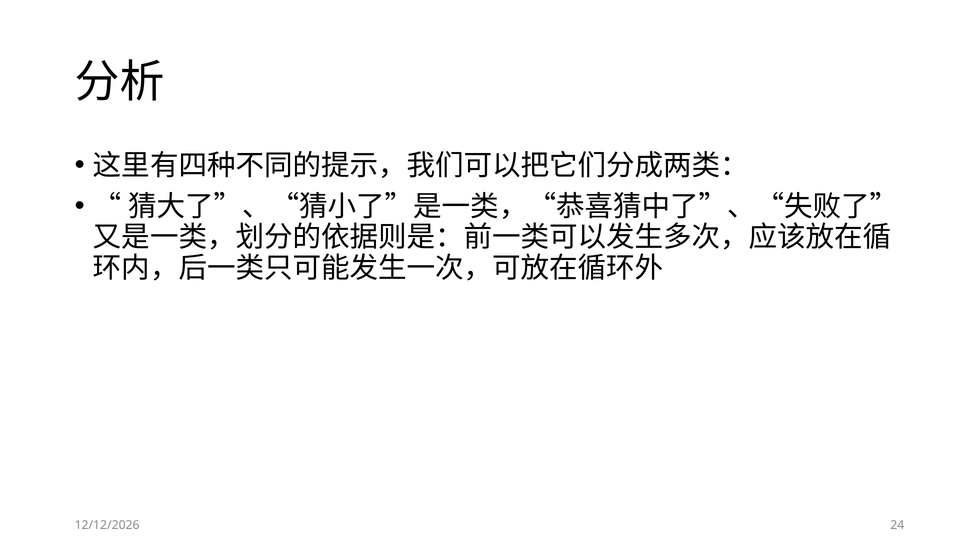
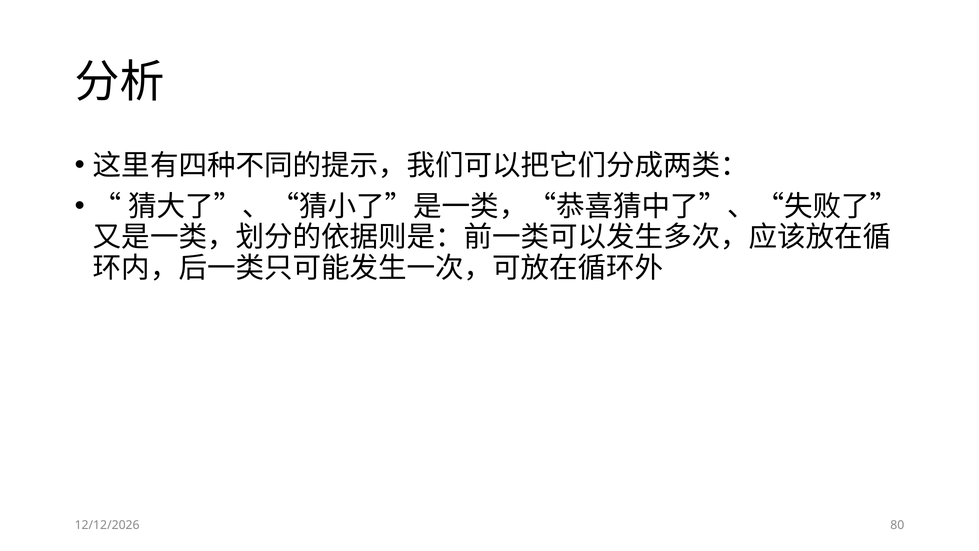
24: 24 -> 80
